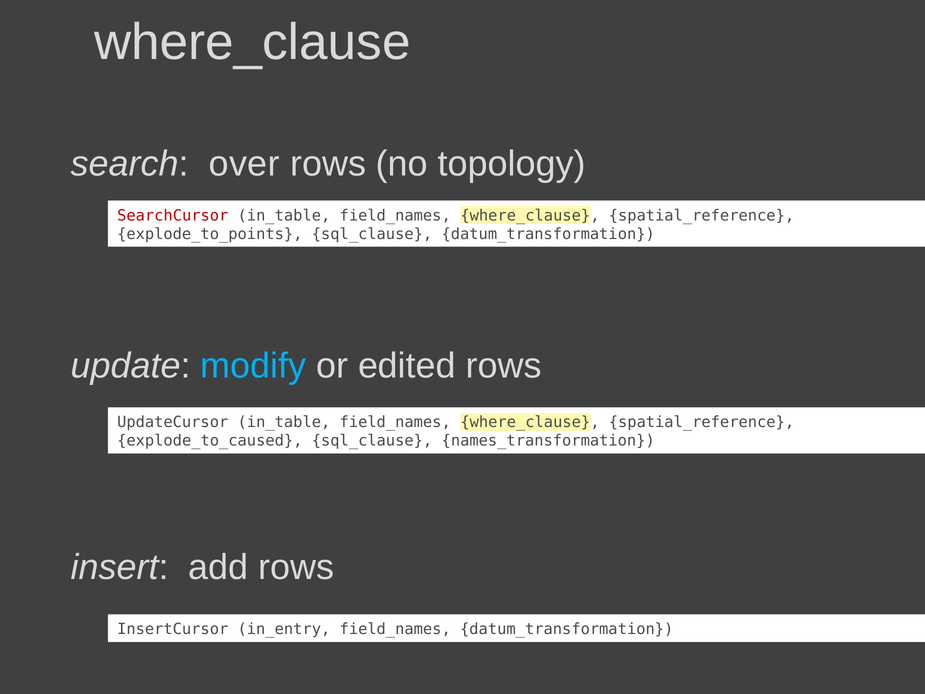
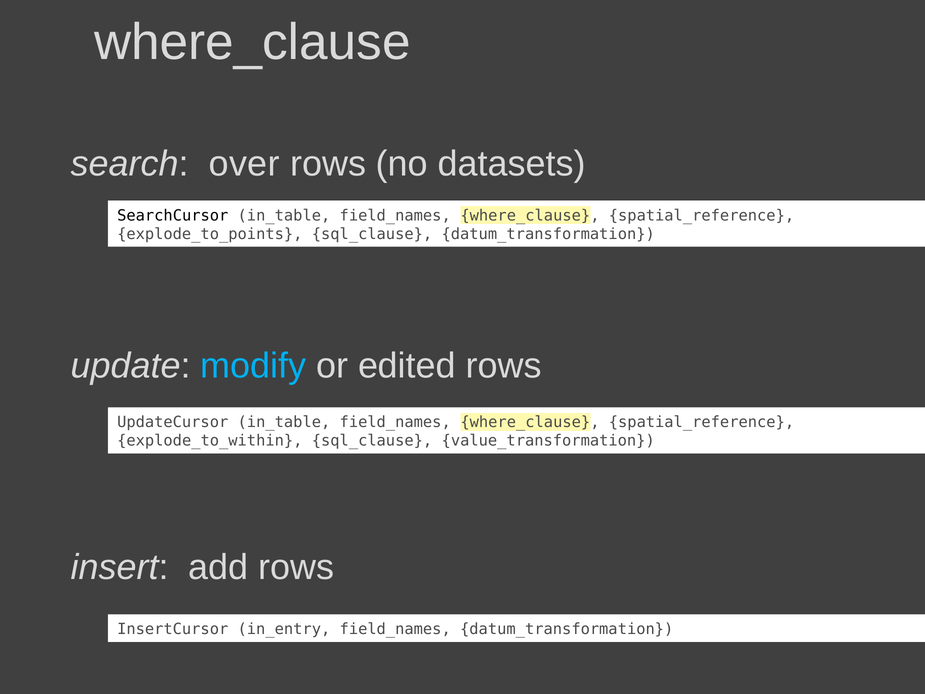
topology: topology -> datasets
SearchCursor colour: red -> black
explode_to_caused: explode_to_caused -> explode_to_within
names_transformation: names_transformation -> value_transformation
